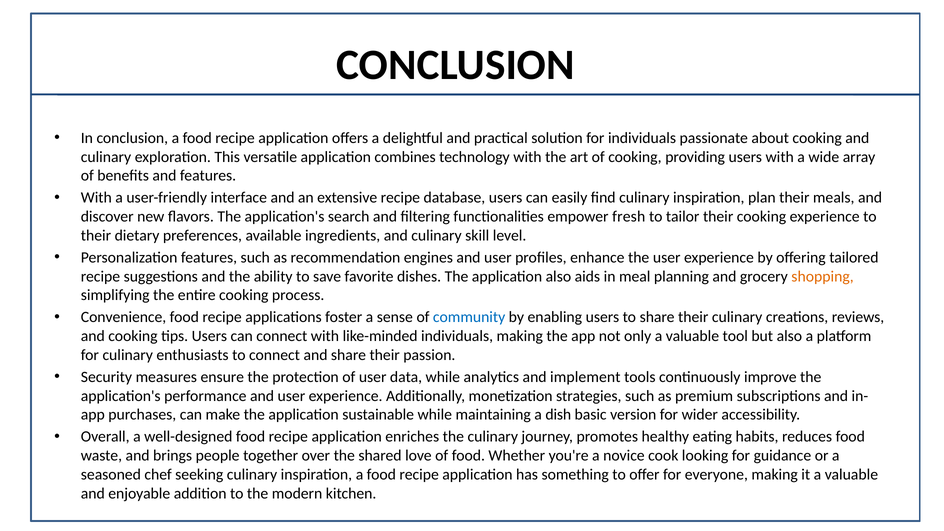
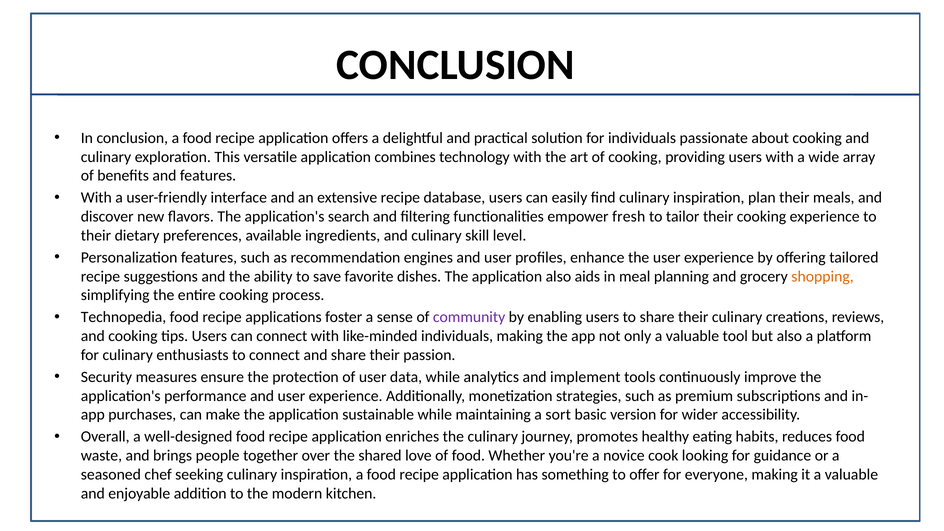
Convenience: Convenience -> Technopedia
community colour: blue -> purple
dish: dish -> sort
